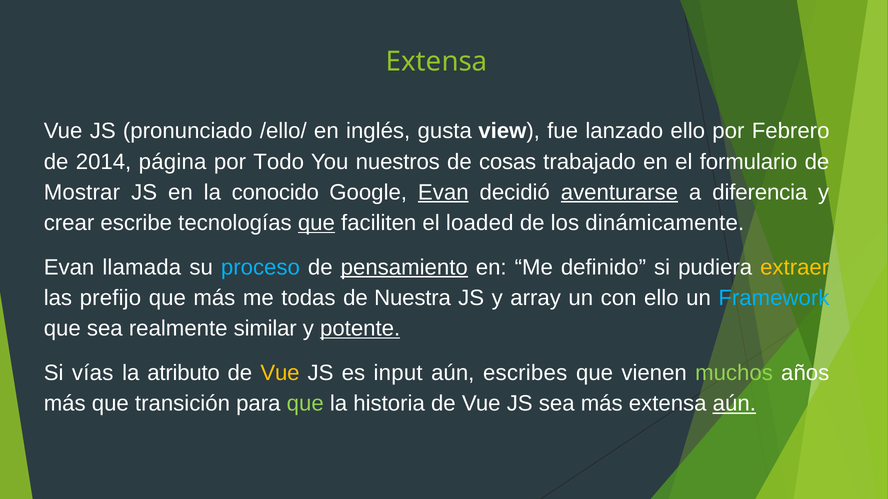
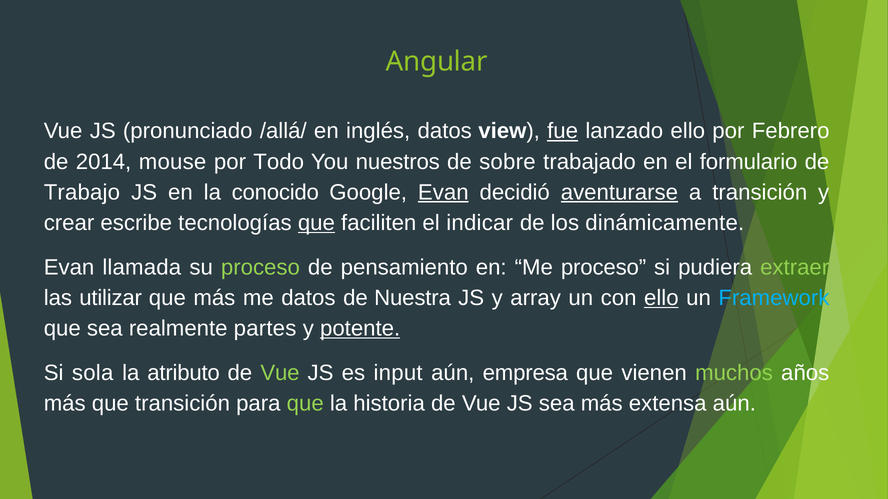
Extensa at (437, 62): Extensa -> Angular
/ello/: /ello/ -> /allá/
inglés gusta: gusta -> datos
fue underline: none -> present
página: página -> mouse
cosas: cosas -> sobre
Mostrar: Mostrar -> Trabajo
a diferencia: diferencia -> transición
loaded: loaded -> indicar
proceso at (260, 268) colour: light blue -> light green
pensamiento underline: present -> none
Me definido: definido -> proceso
extraer colour: yellow -> light green
prefijo: prefijo -> utilizar
me todas: todas -> datos
ello at (661, 298) underline: none -> present
similar: similar -> partes
vías: vías -> sola
Vue at (280, 373) colour: yellow -> light green
escribes: escribes -> empresa
aún at (734, 404) underline: present -> none
